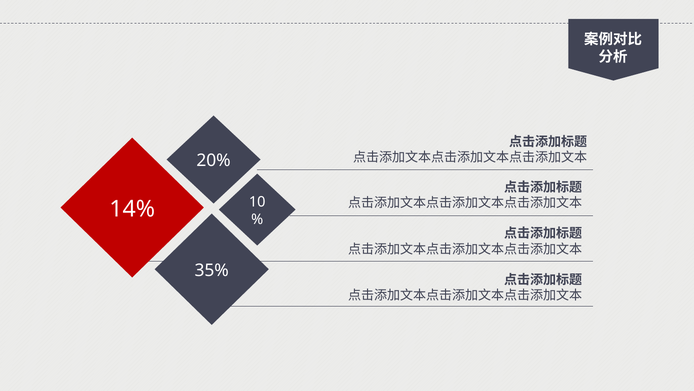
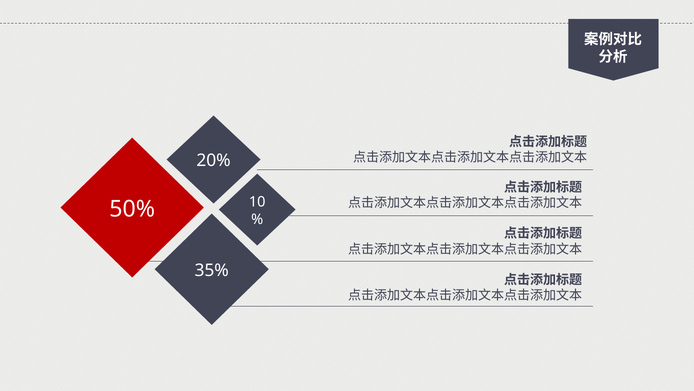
14%: 14% -> 50%
